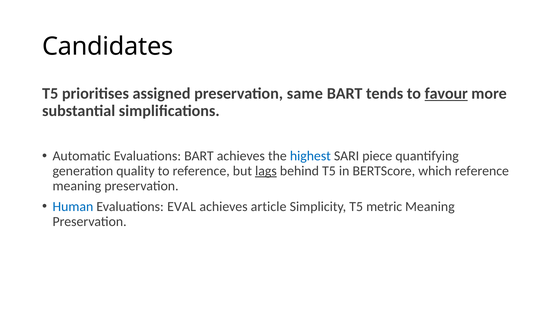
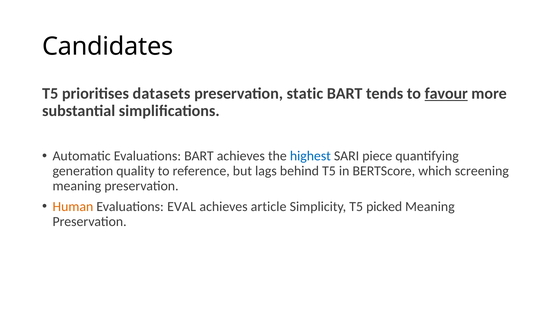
assigned: assigned -> datasets
same: same -> static
lags underline: present -> none
which reference: reference -> screening
Human colour: blue -> orange
metric: metric -> picked
